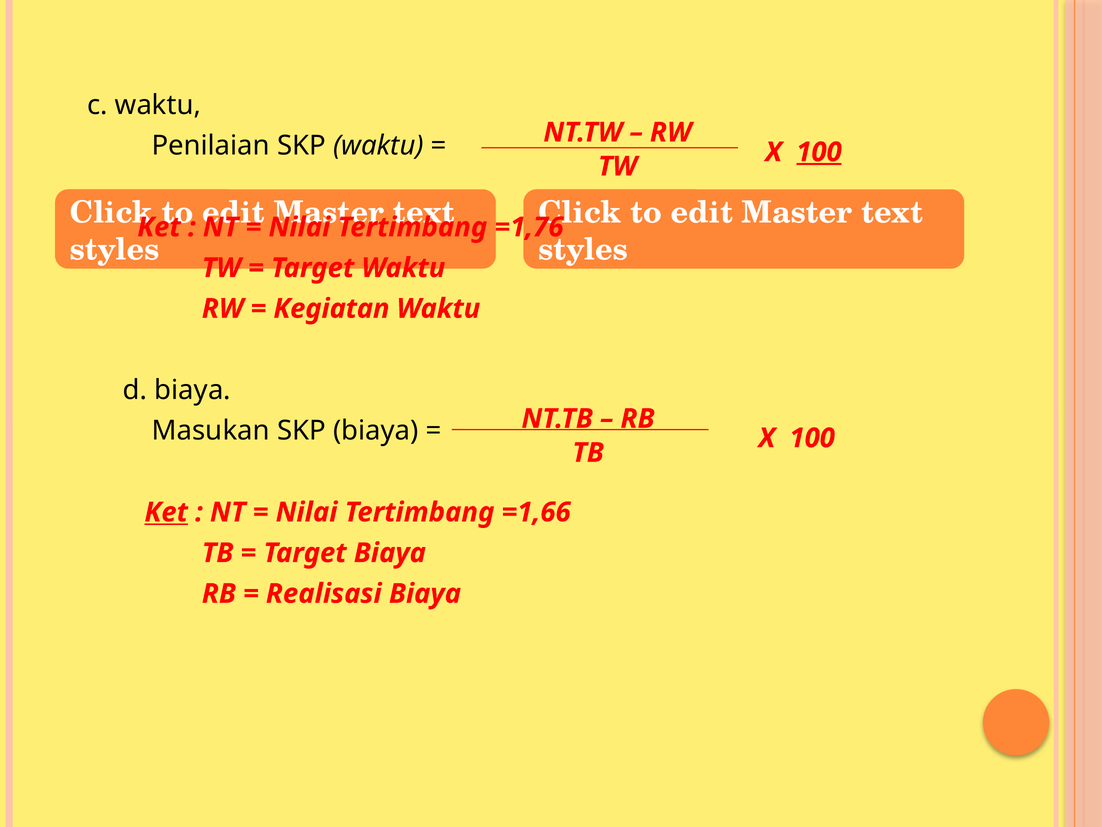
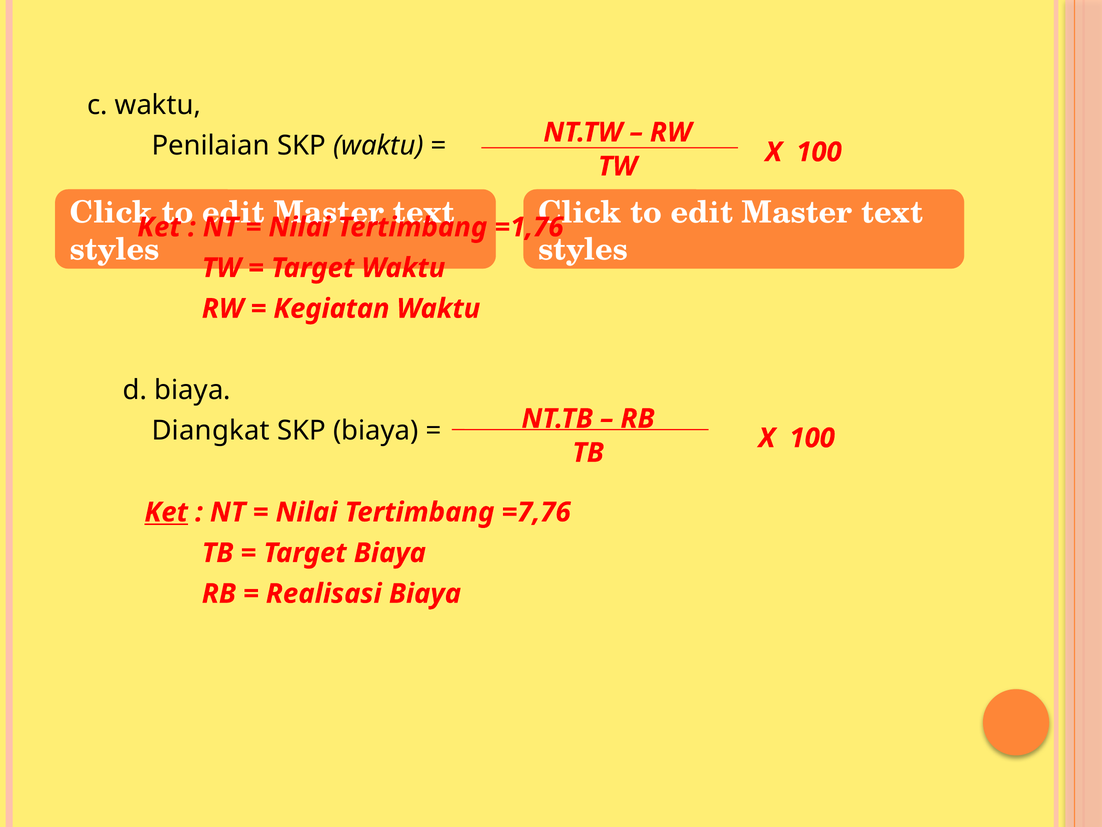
100 at (819, 152) underline: present -> none
Masukan: Masukan -> Diangkat
=1,66: =1,66 -> =7,76
